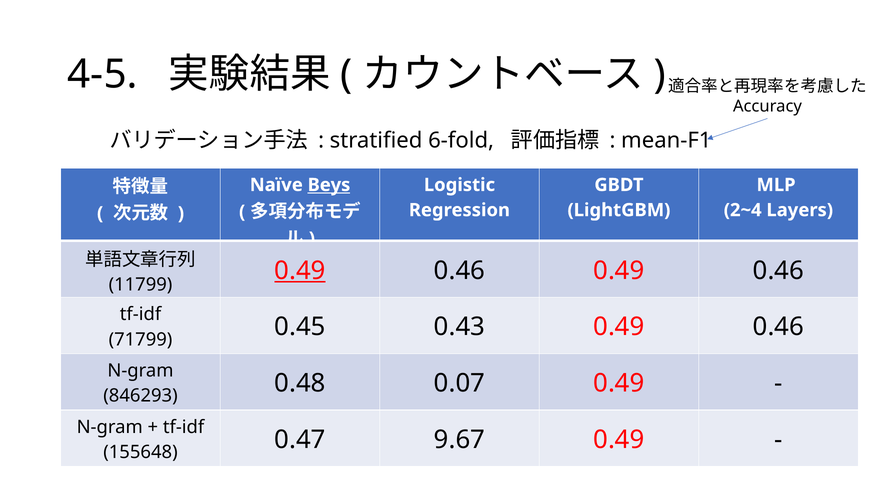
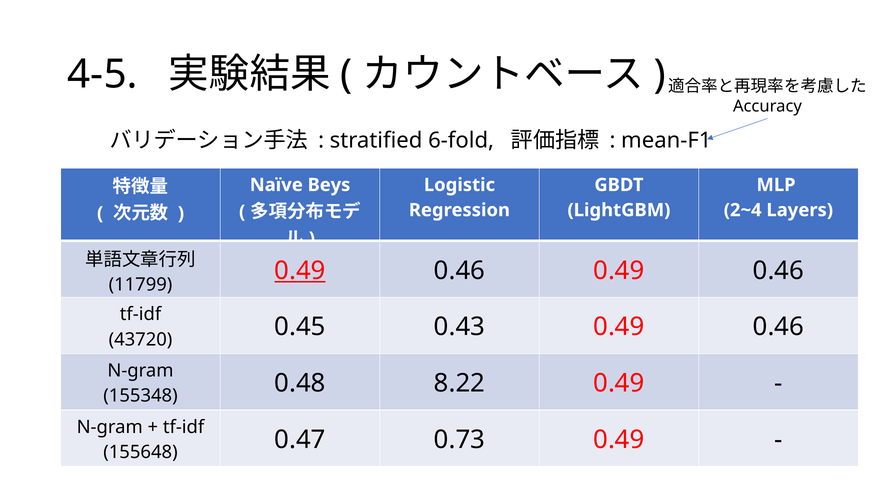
Beys underline: present -> none
71799: 71799 -> 43720
846293: 846293 -> 155348
0.07: 0.07 -> 8.22
9.67: 9.67 -> 0.73
